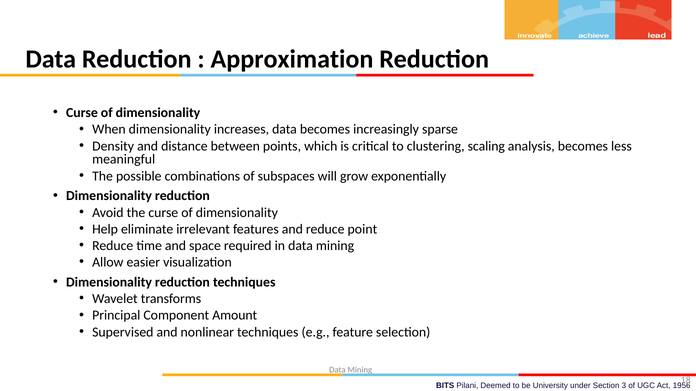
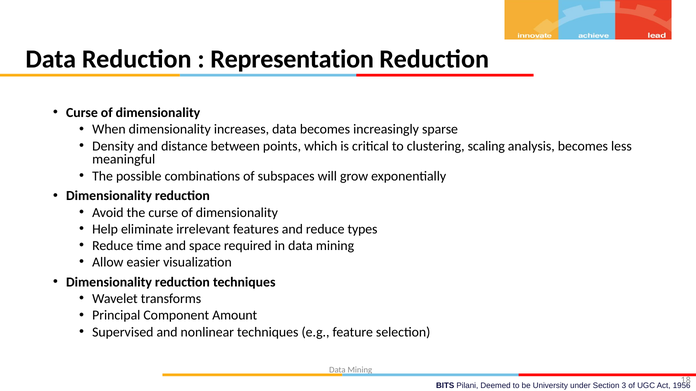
Approximation: Approximation -> Representation
point: point -> types
